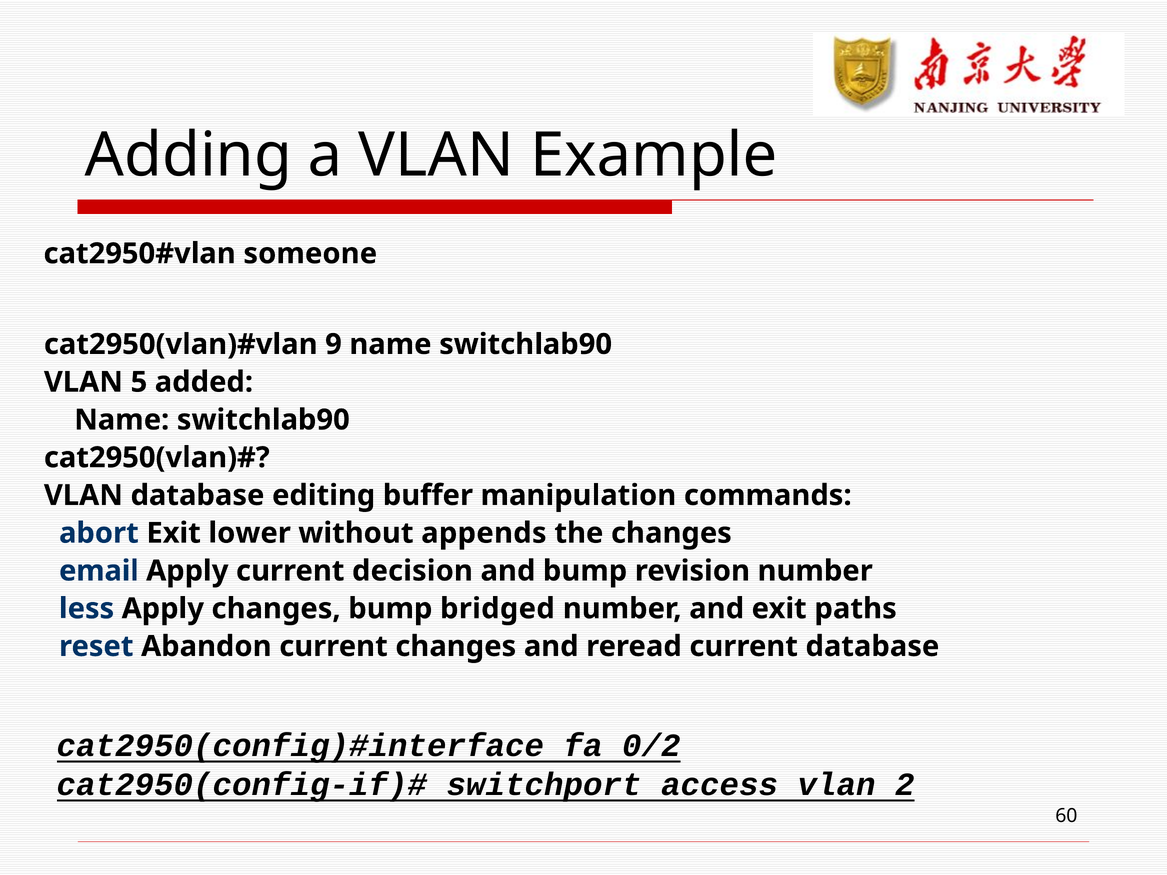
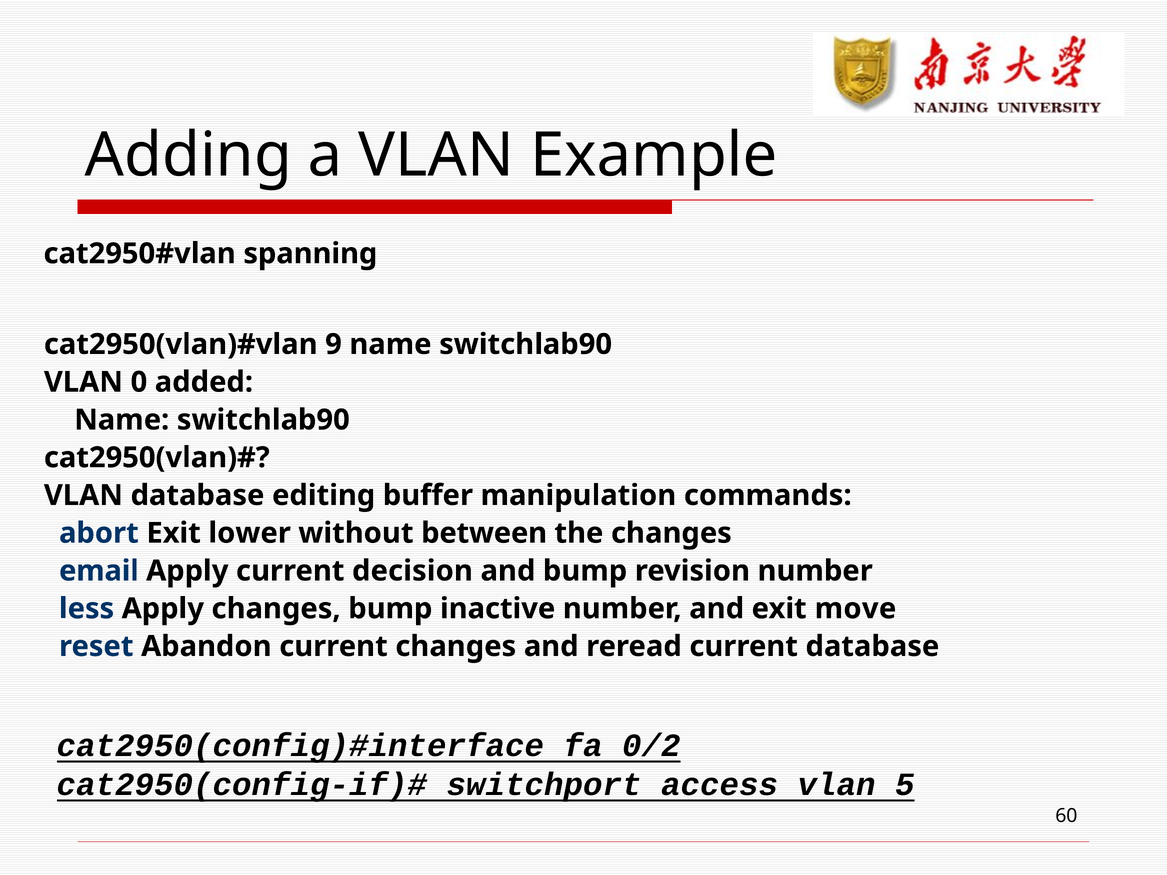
someone: someone -> spanning
5: 5 -> 0
appends: appends -> between
bridged: bridged -> inactive
paths: paths -> move
2: 2 -> 5
